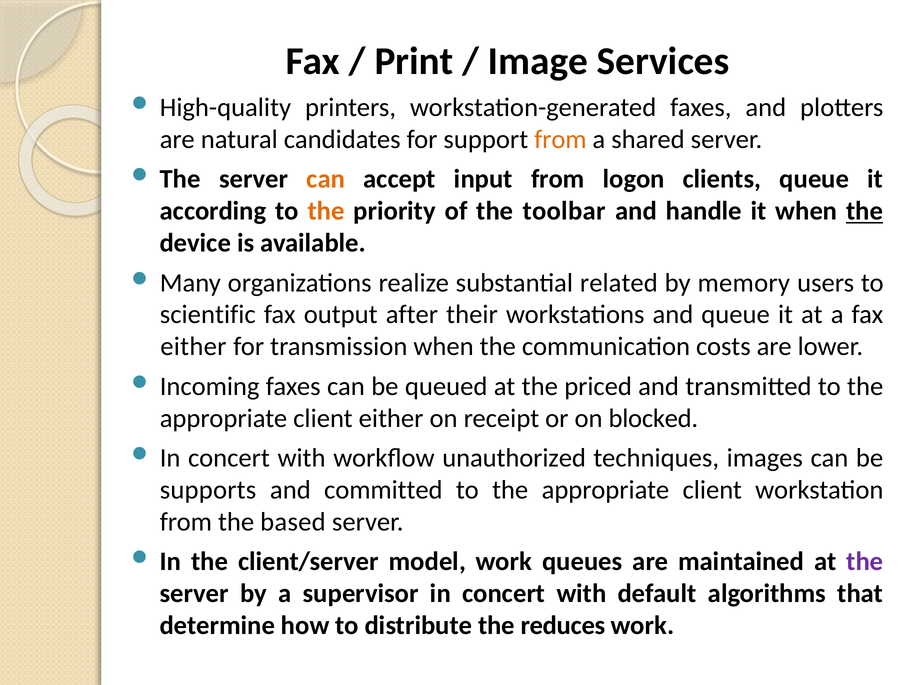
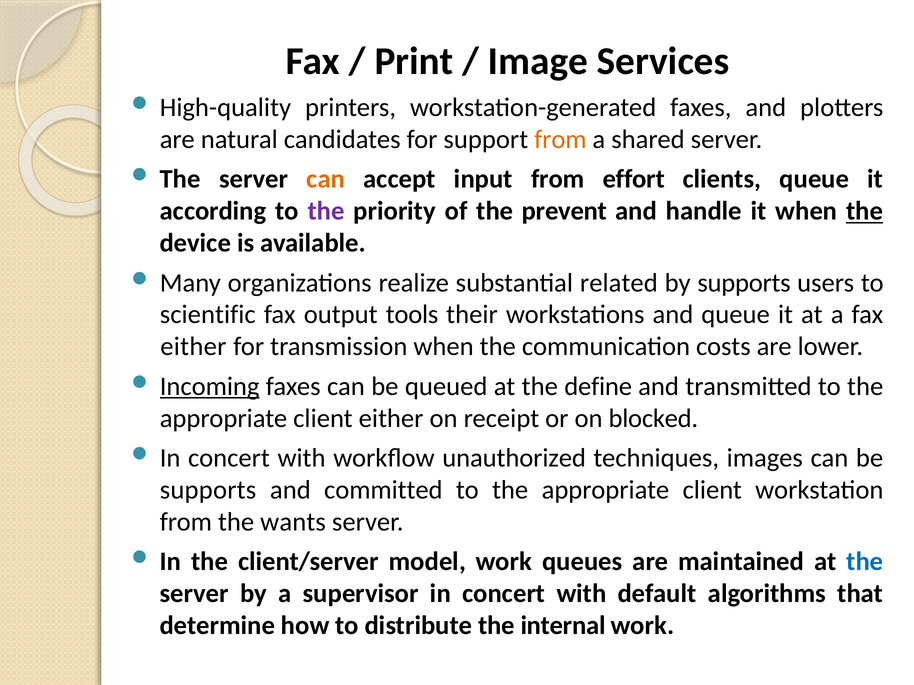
logon: logon -> effort
the at (326, 211) colour: orange -> purple
toolbar: toolbar -> prevent
by memory: memory -> supports
after: after -> tools
Incoming underline: none -> present
priced: priced -> define
based: based -> wants
the at (865, 562) colour: purple -> blue
reduces: reduces -> internal
